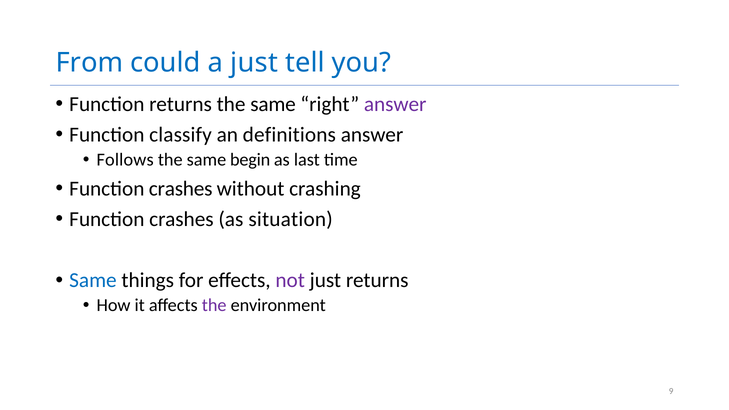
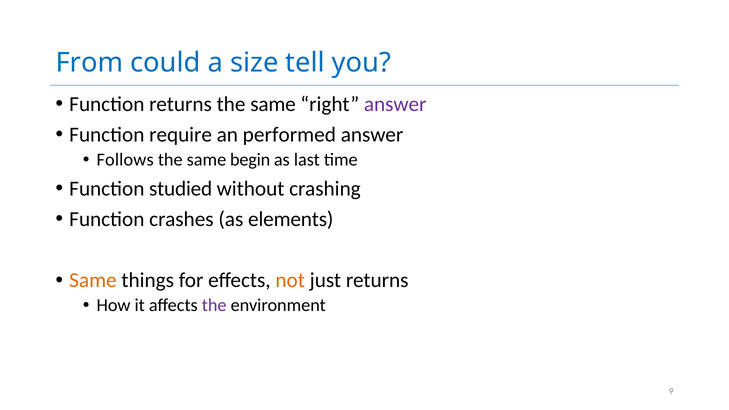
a just: just -> size
classify: classify -> require
definitions: definitions -> performed
crashes at (181, 189): crashes -> studied
situation: situation -> elements
Same at (93, 280) colour: blue -> orange
not colour: purple -> orange
